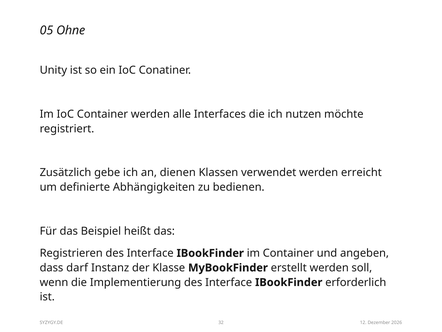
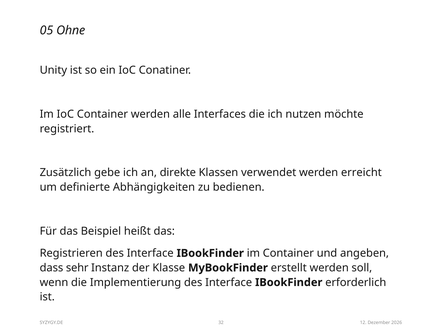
dienen: dienen -> direkte
darf: darf -> sehr
